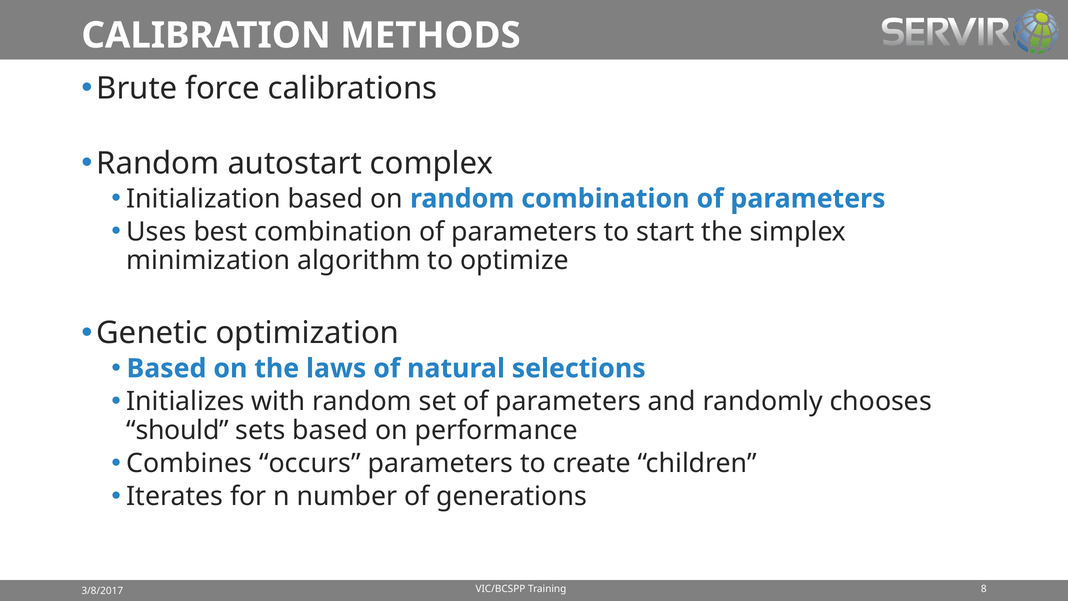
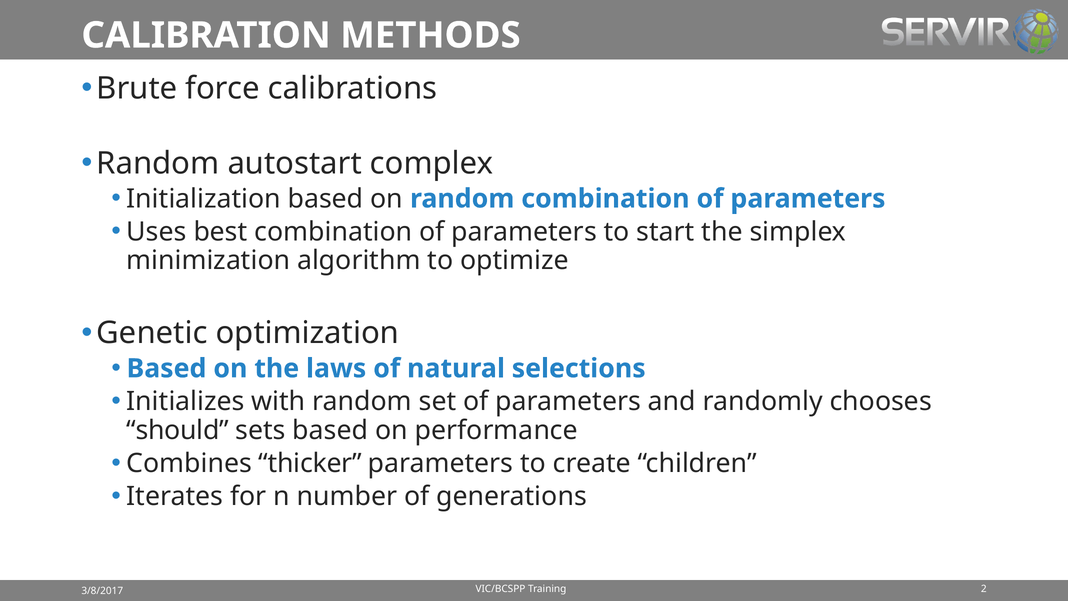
occurs: occurs -> thicker
8: 8 -> 2
